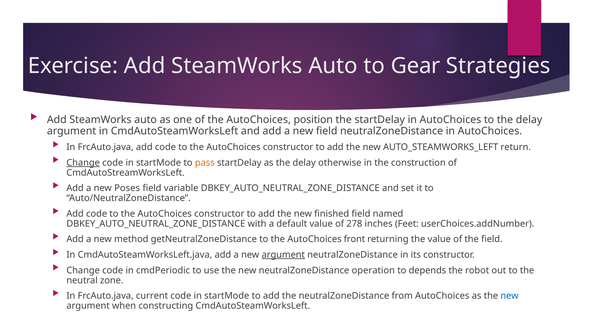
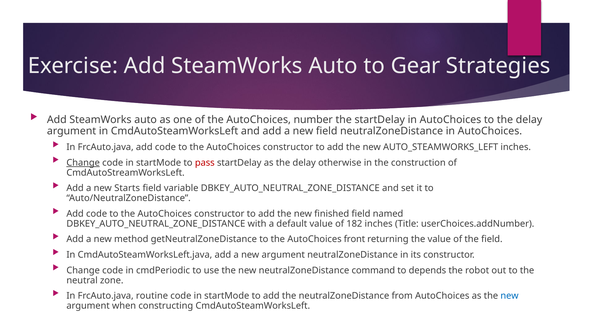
position: position -> number
AUTO_STEAMWORKS_LEFT return: return -> inches
pass colour: orange -> red
Poses: Poses -> Starts
278: 278 -> 182
Feet: Feet -> Title
argument at (283, 255) underline: present -> none
operation: operation -> command
current: current -> routine
